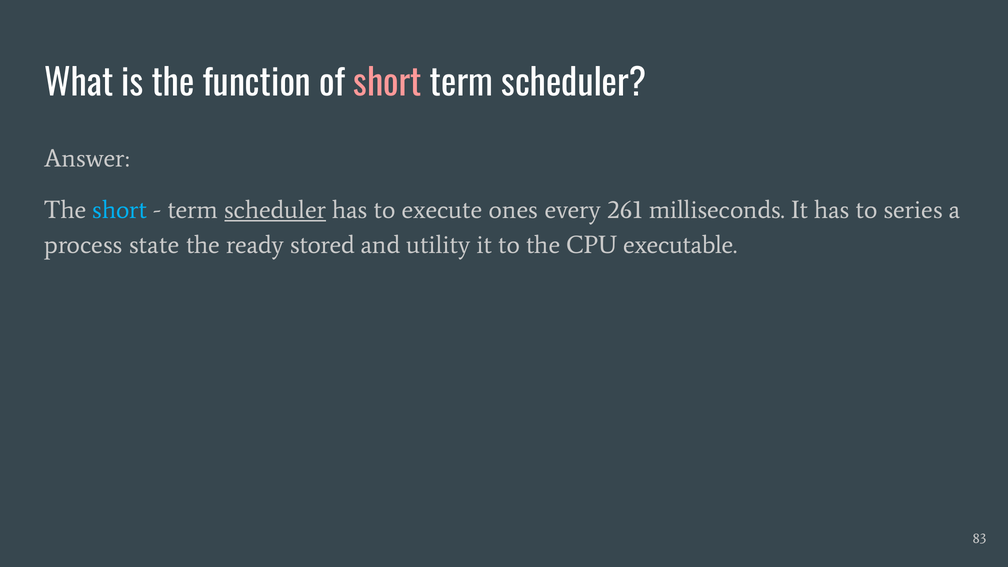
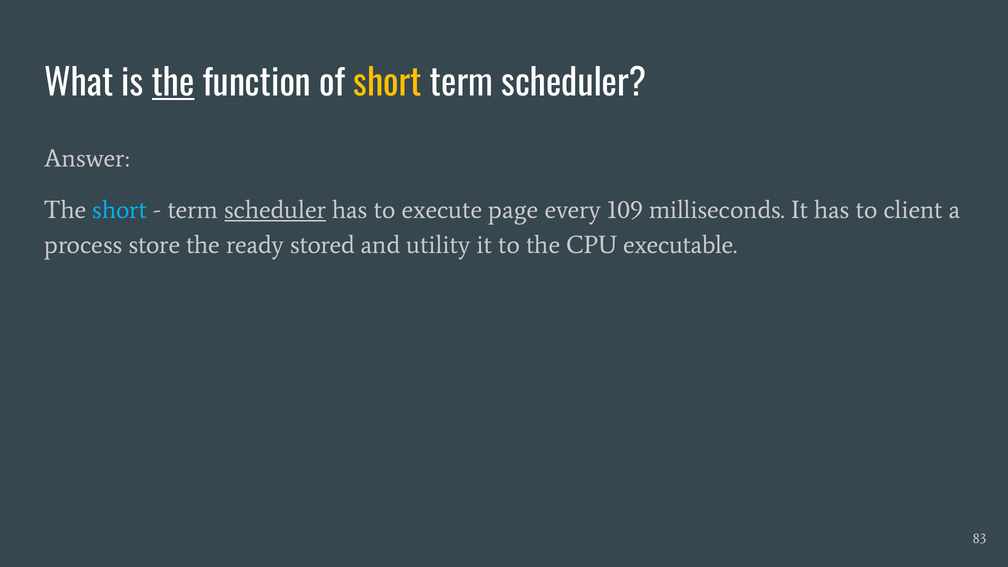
the at (173, 84) underline: none -> present
short at (388, 84) colour: pink -> yellow
ones: ones -> page
261: 261 -> 109
series: series -> client
state: state -> store
